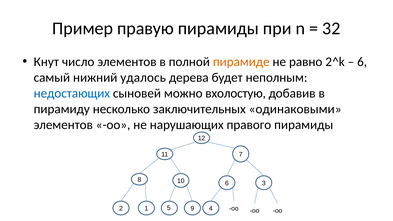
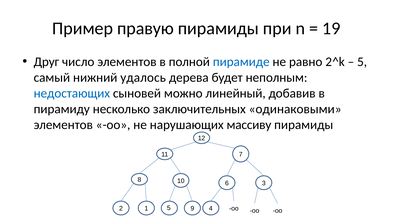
32: 32 -> 19
Кнут: Кнут -> Друг
пирамиде colour: orange -> blue
6 at (362, 62): 6 -> 5
вхолостую: вхолостую -> линейный
правого: правого -> массиву
